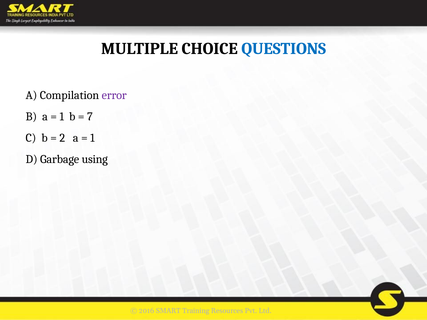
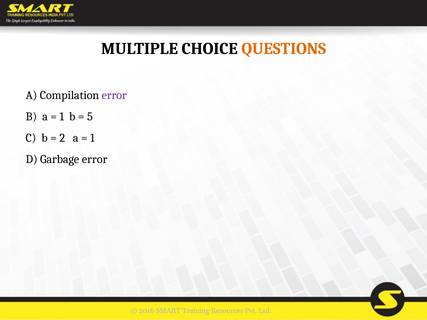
QUESTIONS colour: blue -> orange
7: 7 -> 5
Garbage using: using -> error
